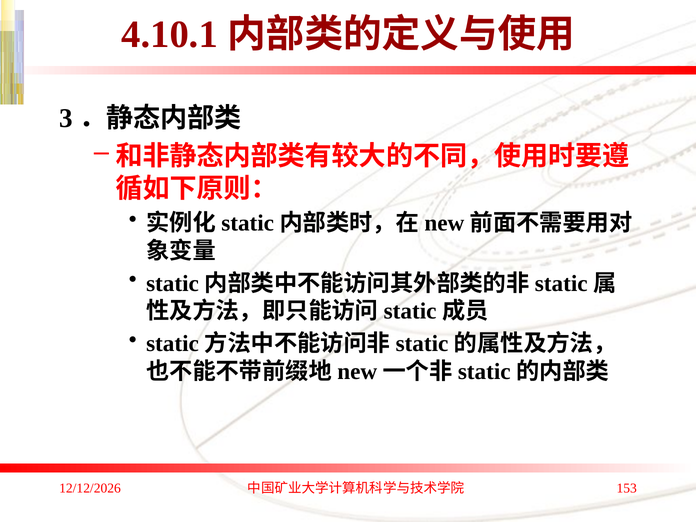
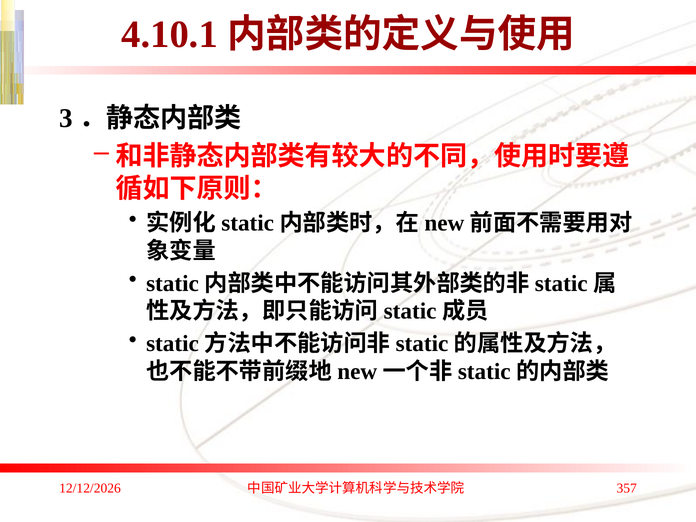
153: 153 -> 357
